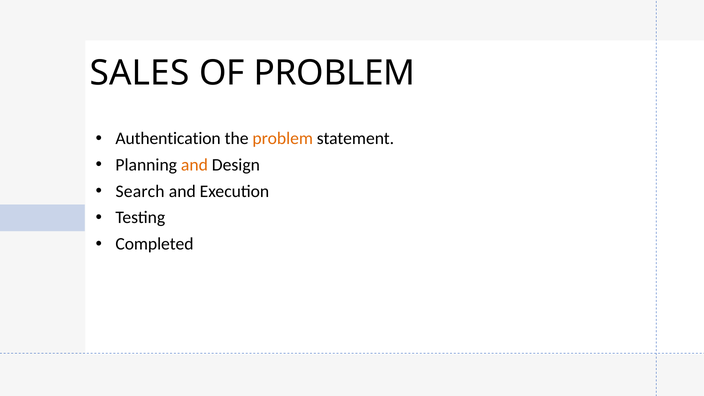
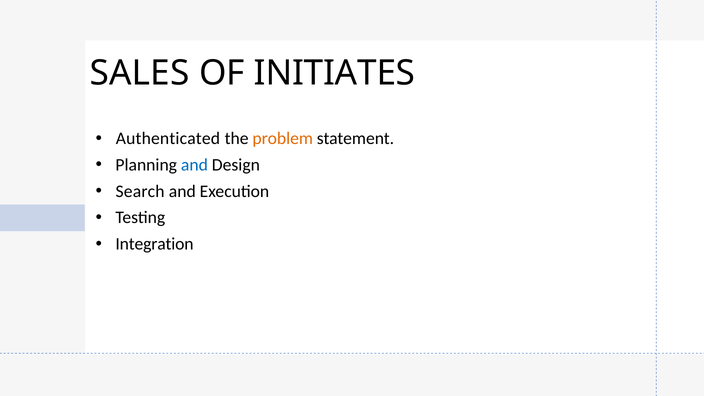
OF PROBLEM: PROBLEM -> INITIATES
Authentication: Authentication -> Authenticated
and at (194, 165) colour: orange -> blue
Completed: Completed -> Integration
